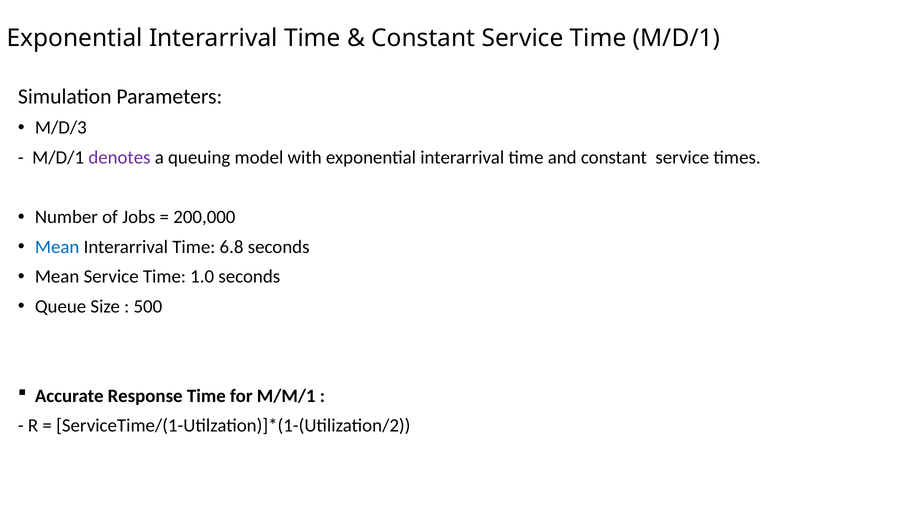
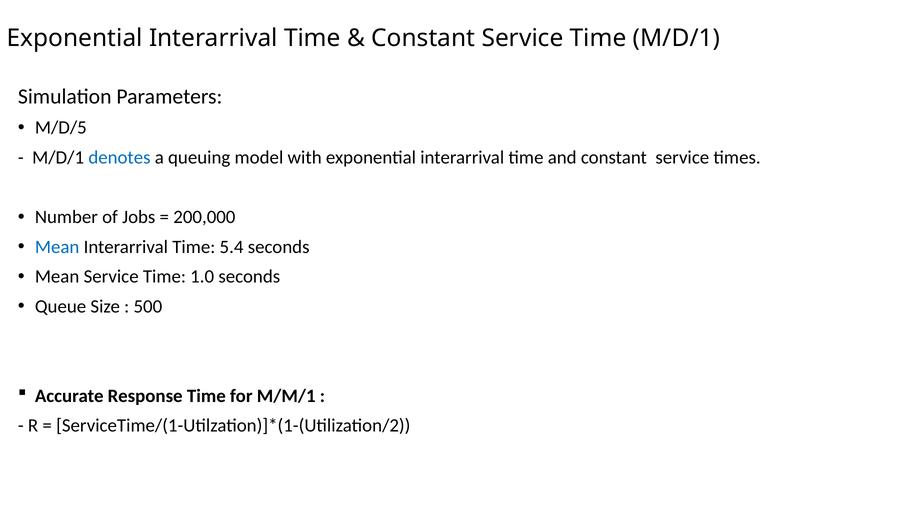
M/D/3: M/D/3 -> M/D/5
denotes colour: purple -> blue
6.8: 6.8 -> 5.4
